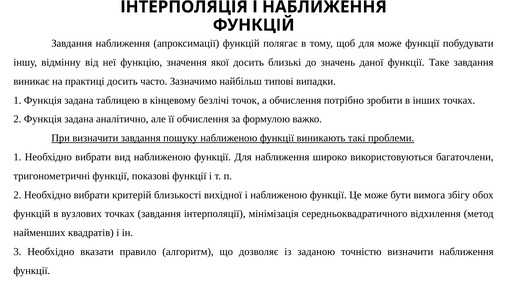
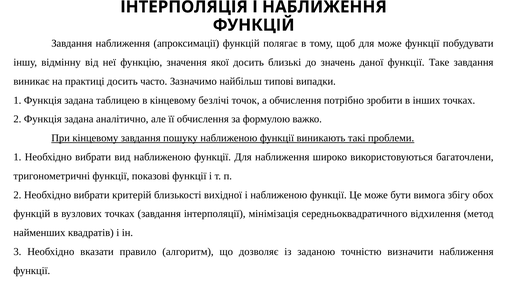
При визначити: визначити -> кінцевому
